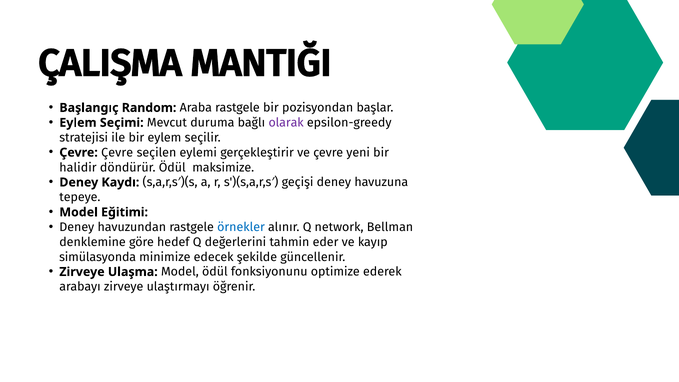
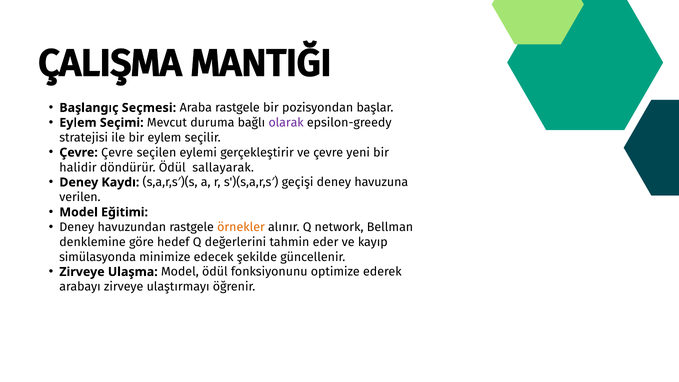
Random: Random -> Seçmesi
maksimize: maksimize -> sallayarak
tepeye: tepeye -> verilen
örnekler colour: blue -> orange
